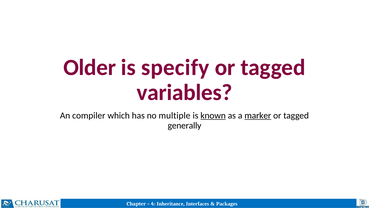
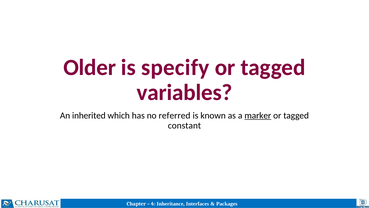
compiler: compiler -> inherited
multiple: multiple -> referred
known underline: present -> none
generally: generally -> constant
